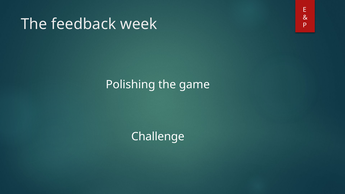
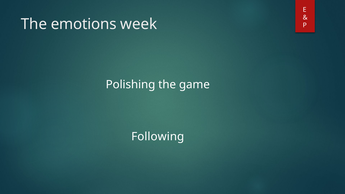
feedback: feedback -> emotions
Challenge: Challenge -> Following
